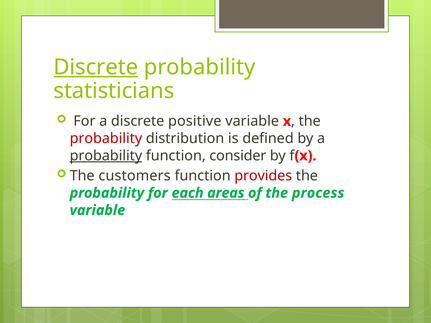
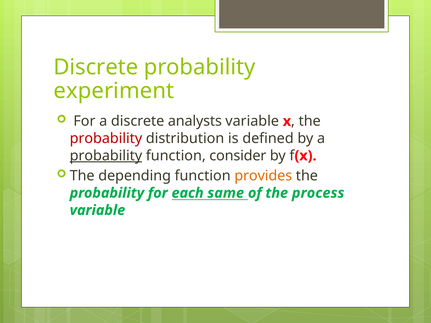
Discrete at (96, 67) underline: present -> none
statisticians: statisticians -> experiment
positive: positive -> analysts
customers: customers -> depending
provides colour: red -> orange
areas: areas -> same
